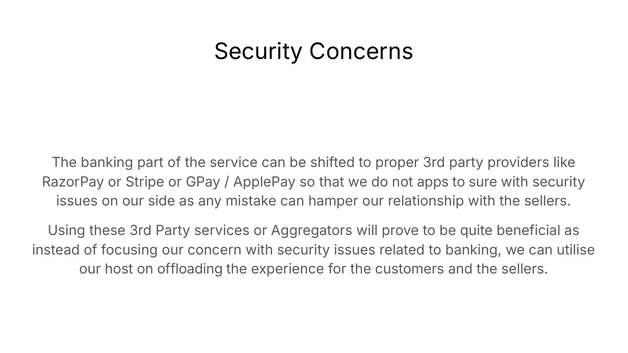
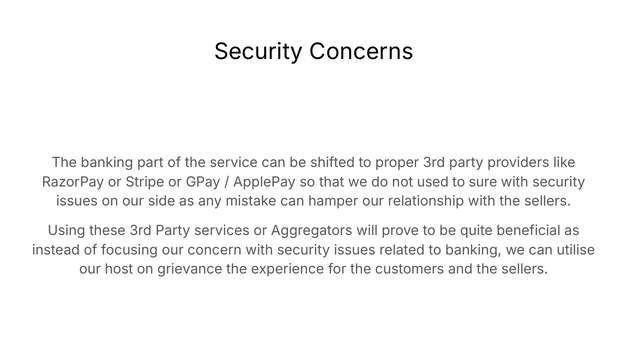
apps: apps -> used
offloading: offloading -> grievance
